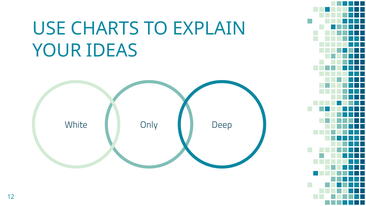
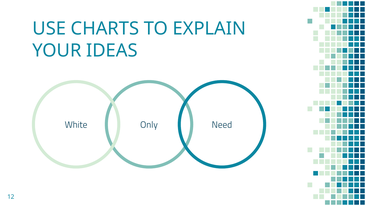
Deep: Deep -> Need
